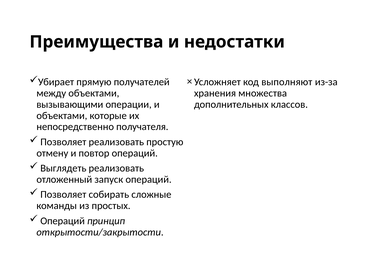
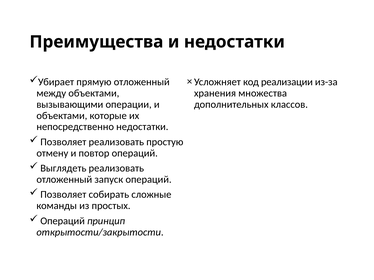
прямую получателей: получателей -> отложенный
выполняют: выполняют -> реализации
непосредственно получателя: получателя -> недостатки
